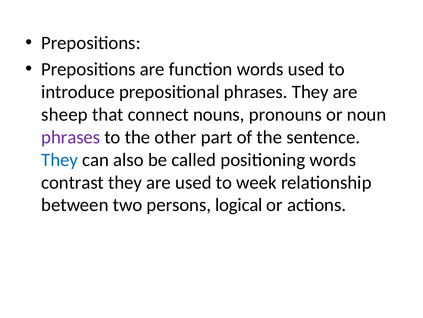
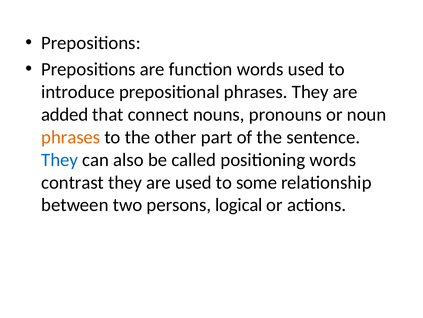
sheep: sheep -> added
phrases at (71, 137) colour: purple -> orange
week: week -> some
